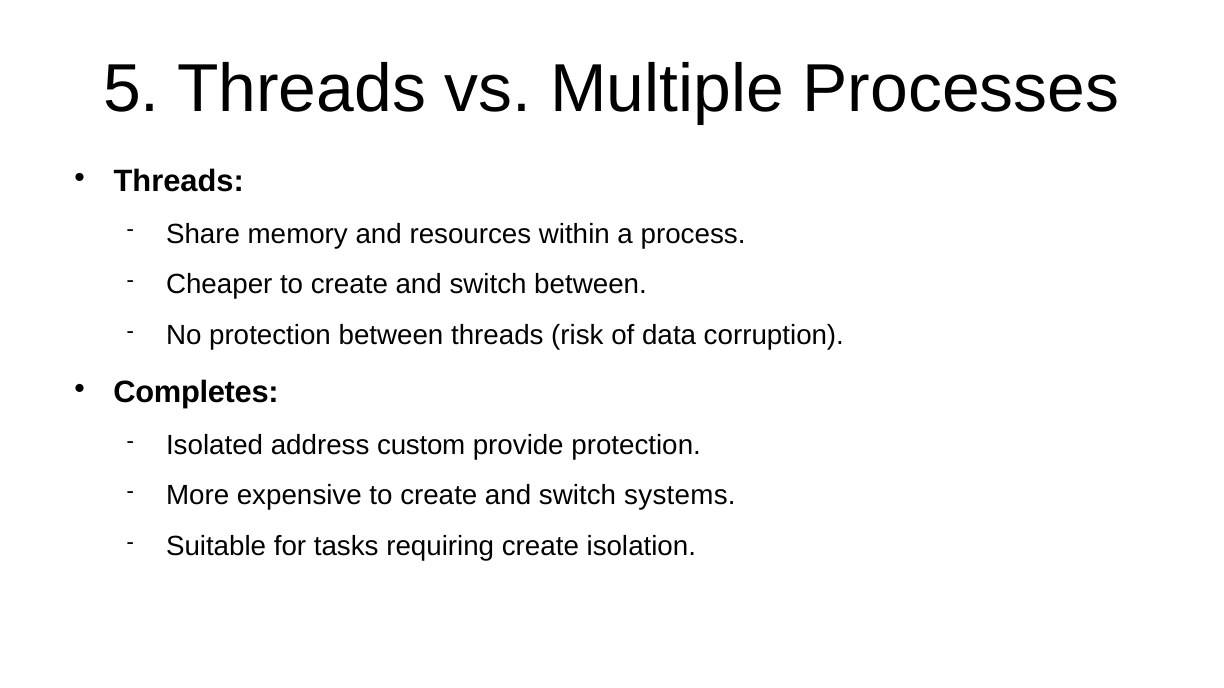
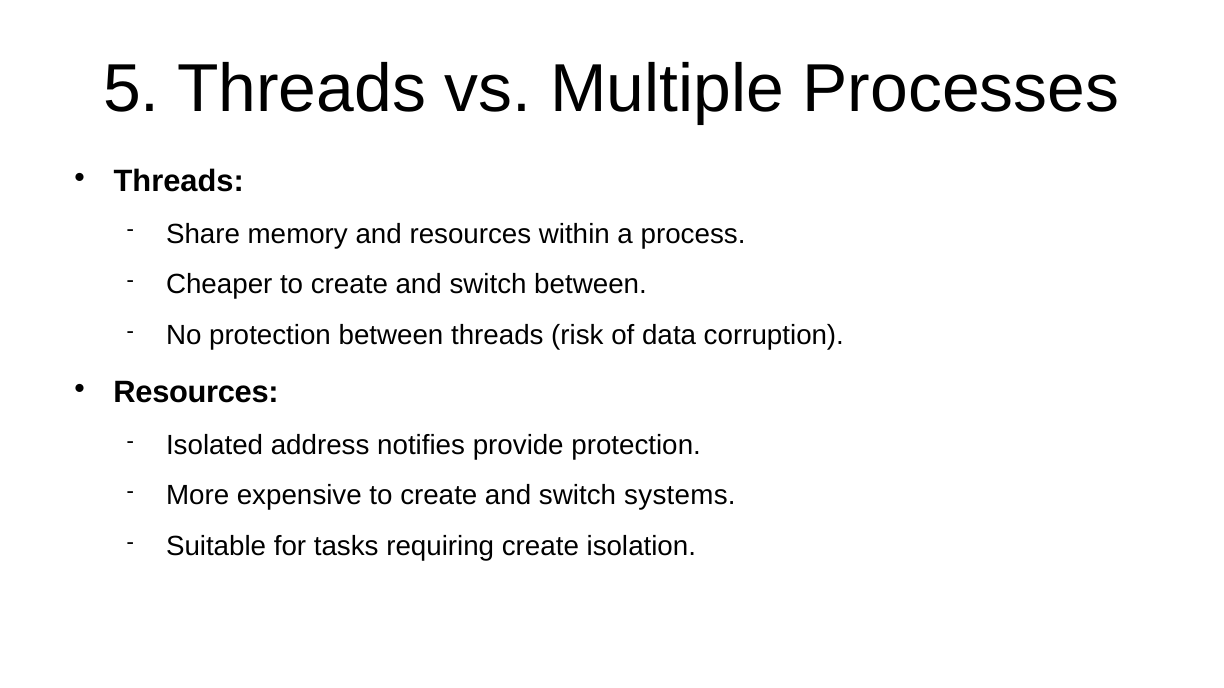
Completes at (196, 393): Completes -> Resources
custom: custom -> notifies
